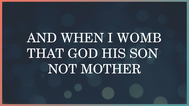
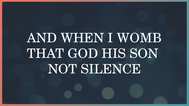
MOTHER: MOTHER -> SILENCE
